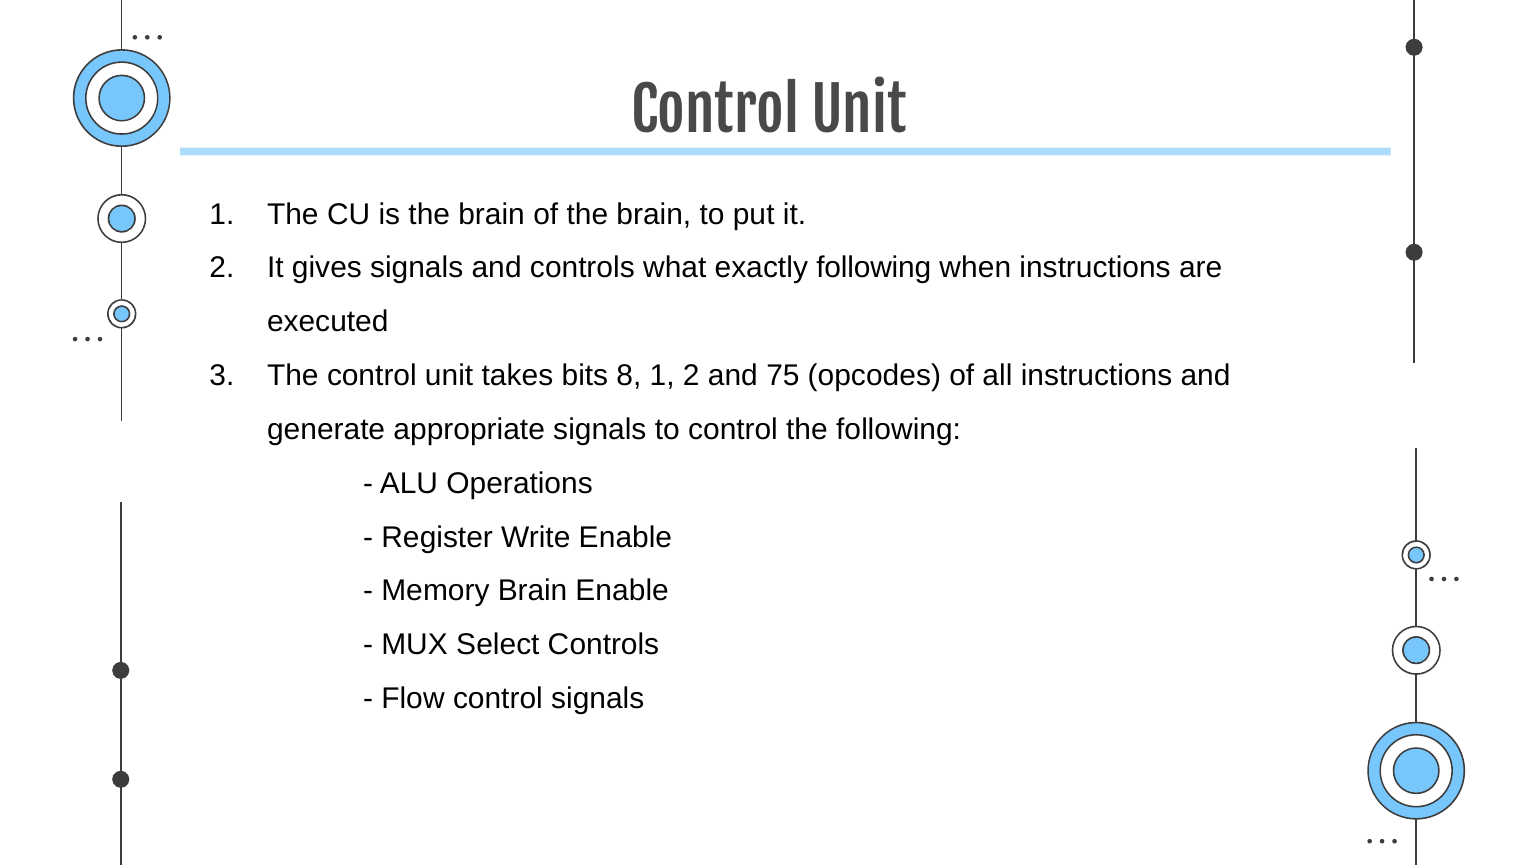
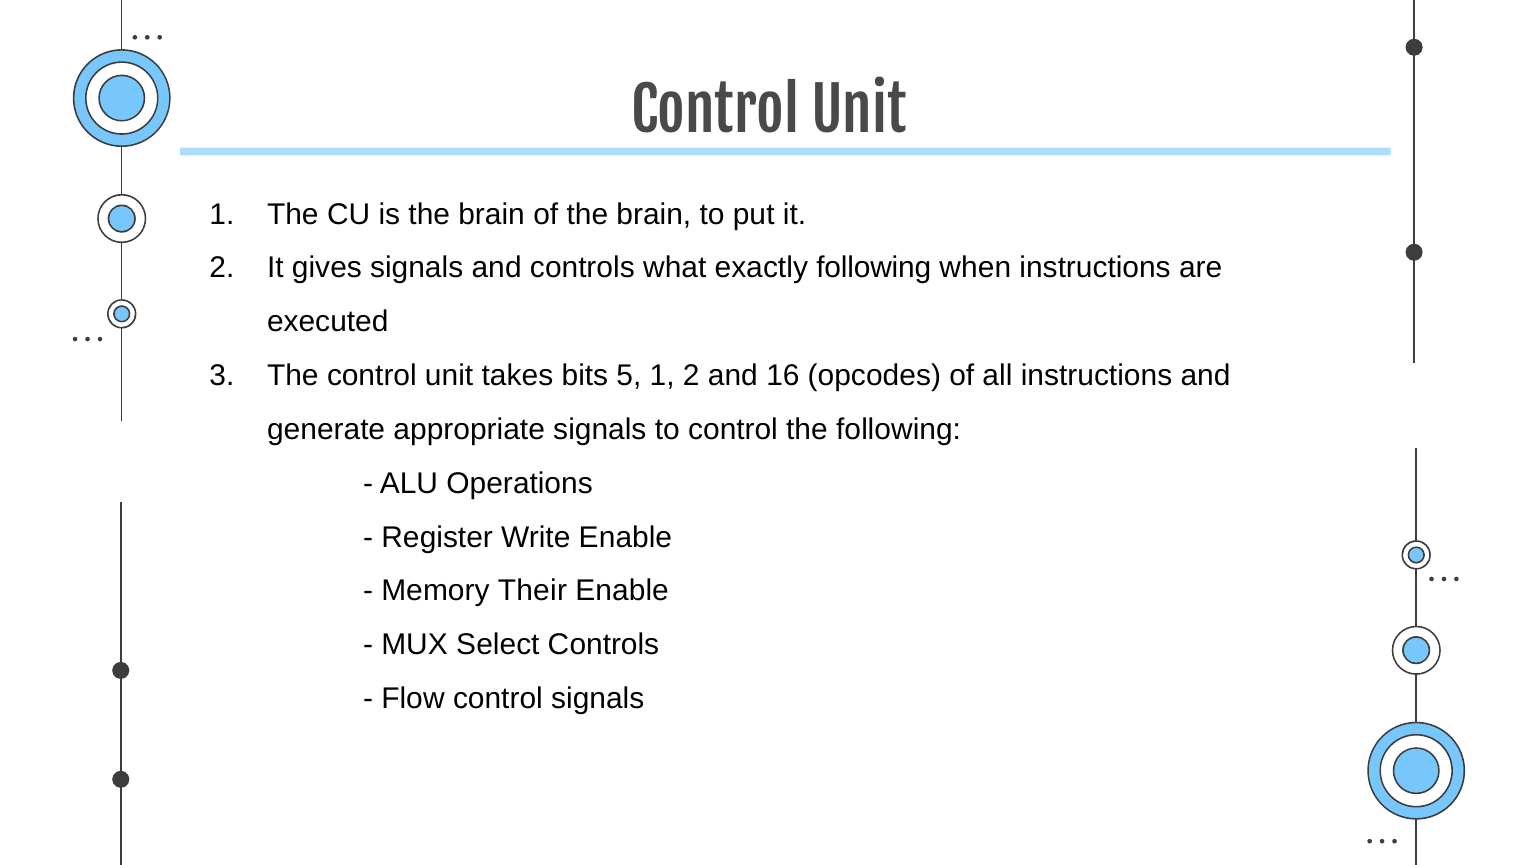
8: 8 -> 5
75: 75 -> 16
Memory Brain: Brain -> Their
